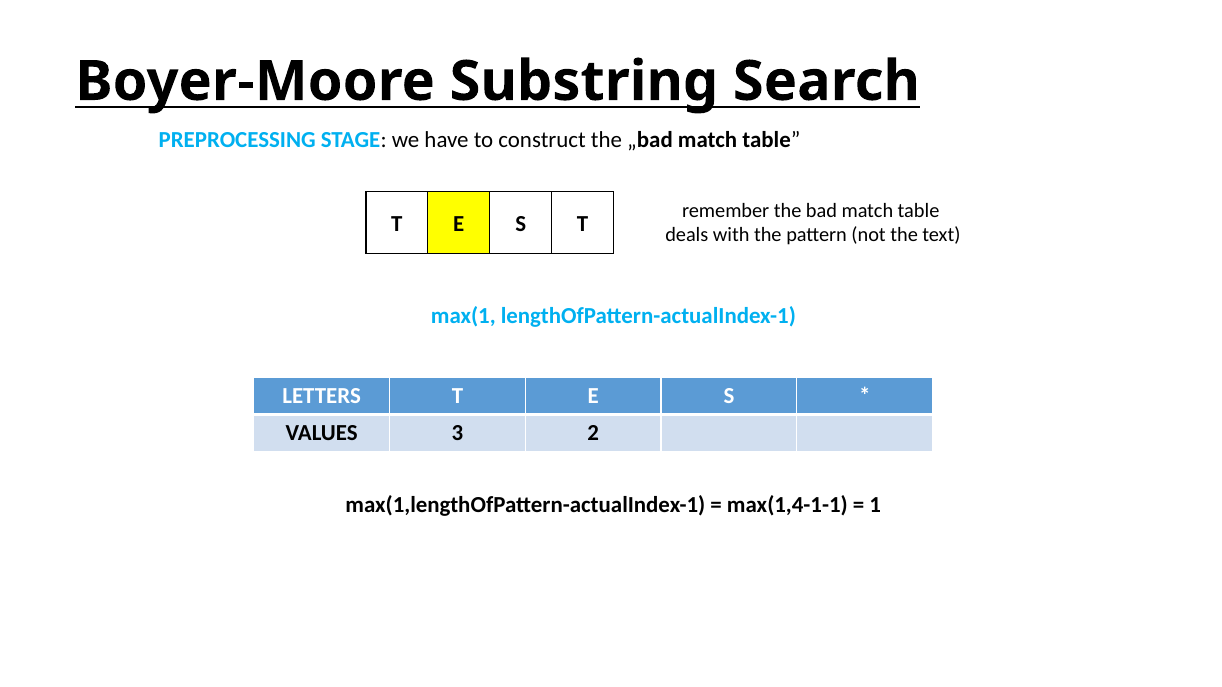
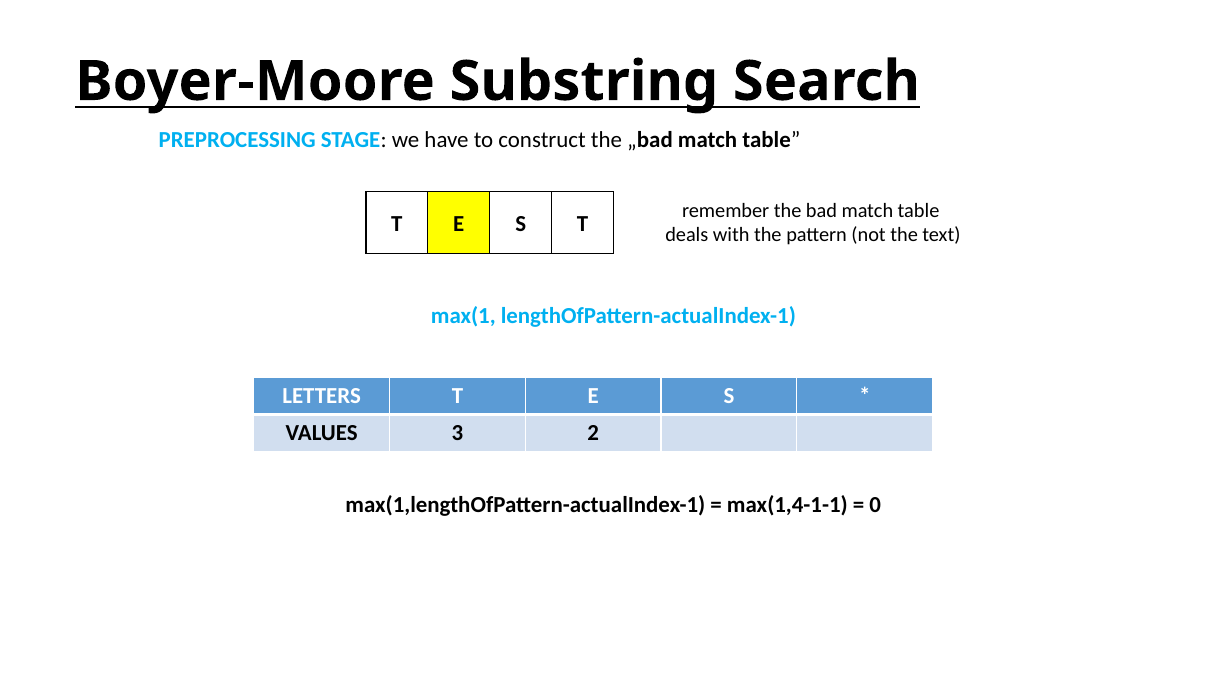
1: 1 -> 0
